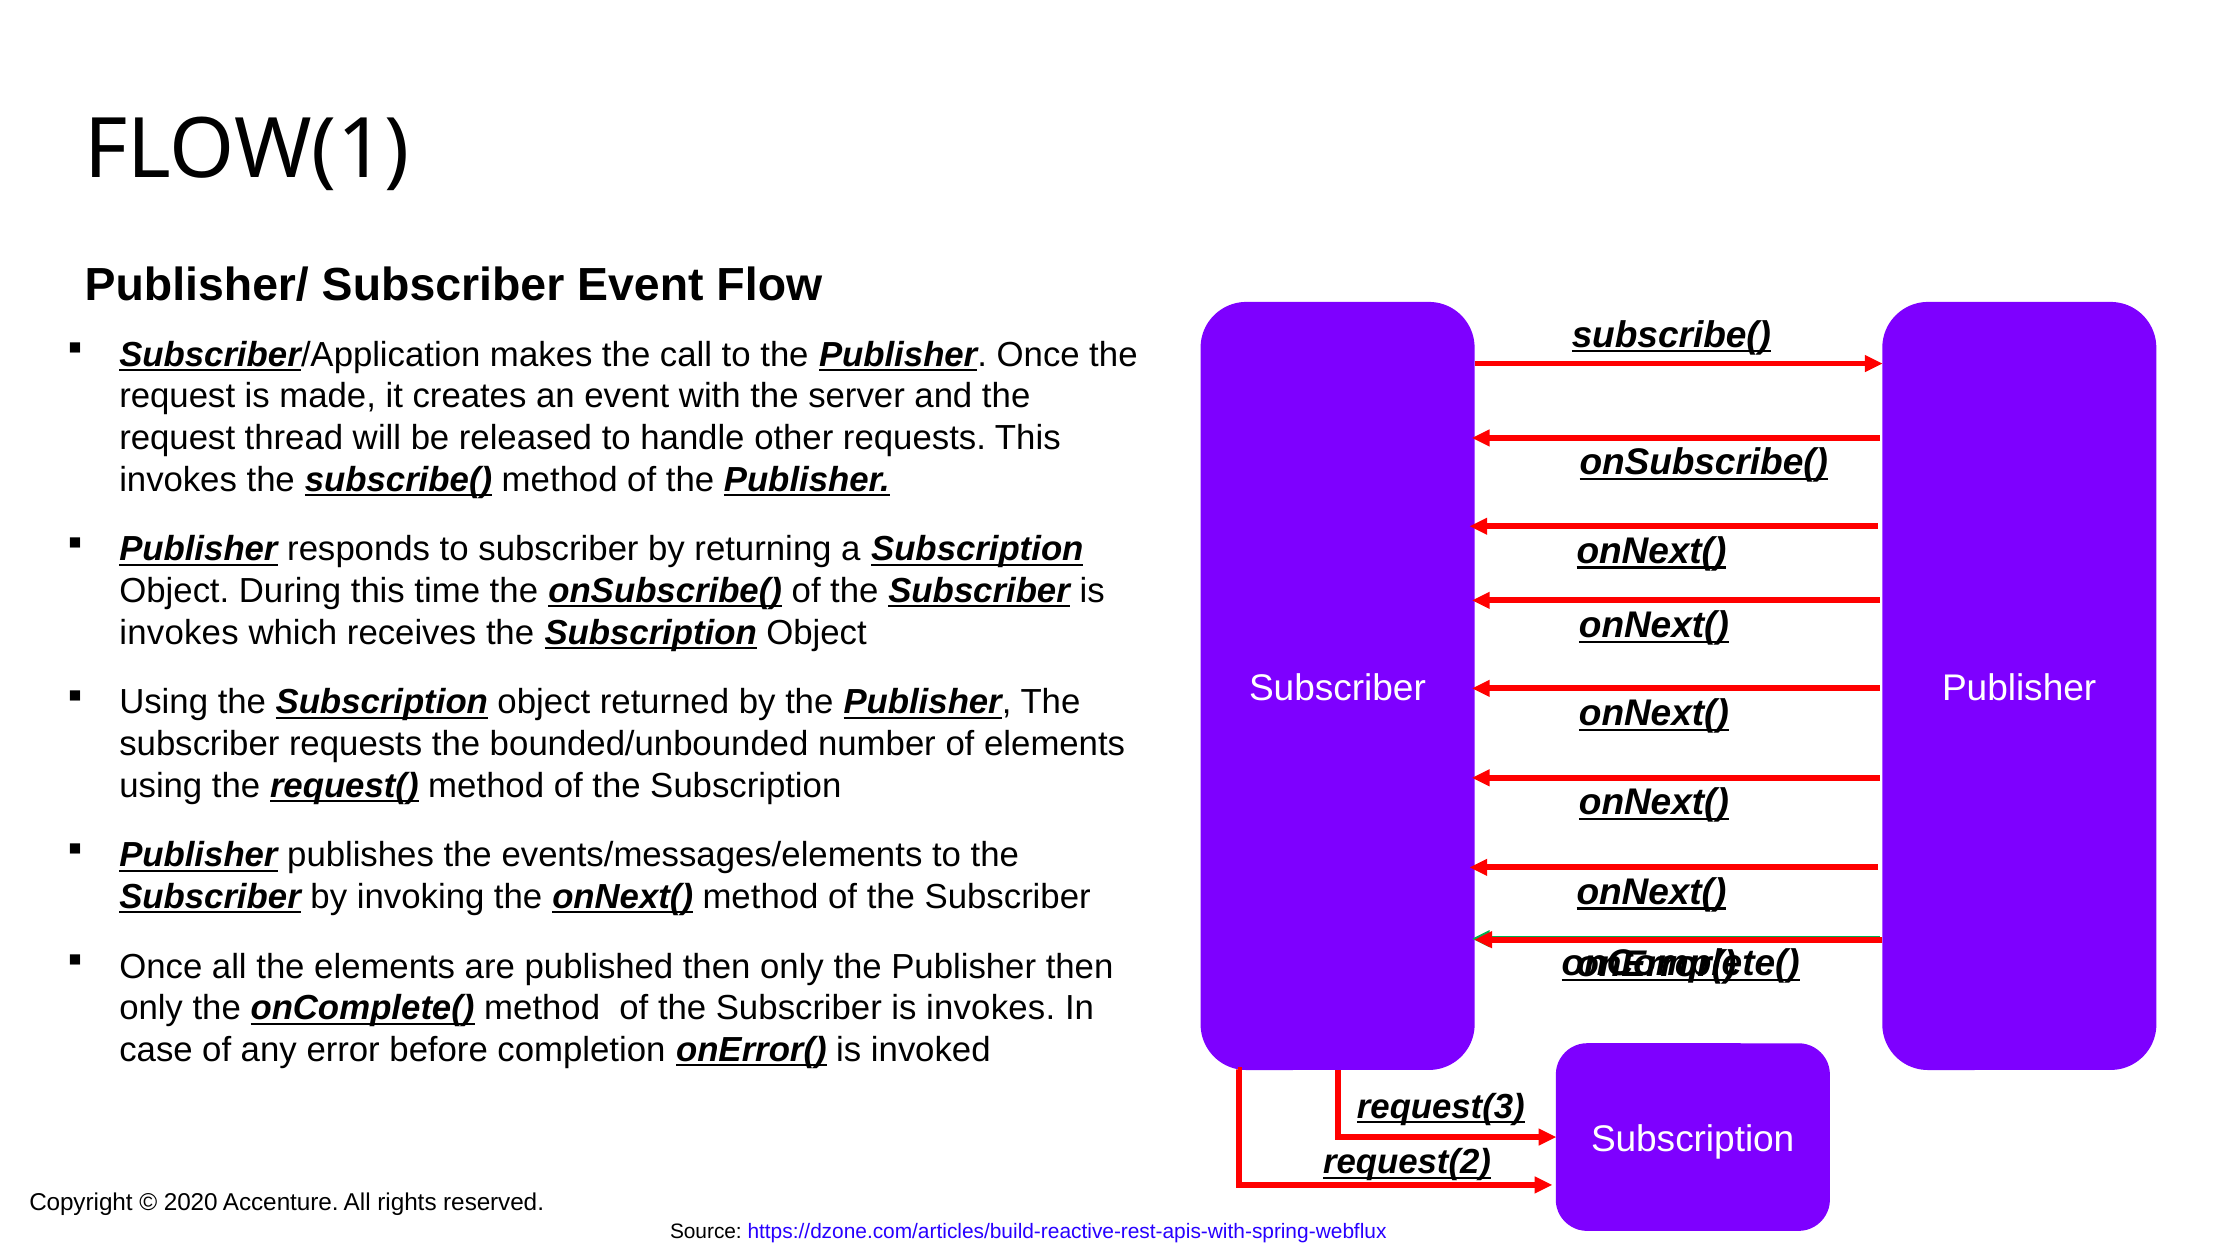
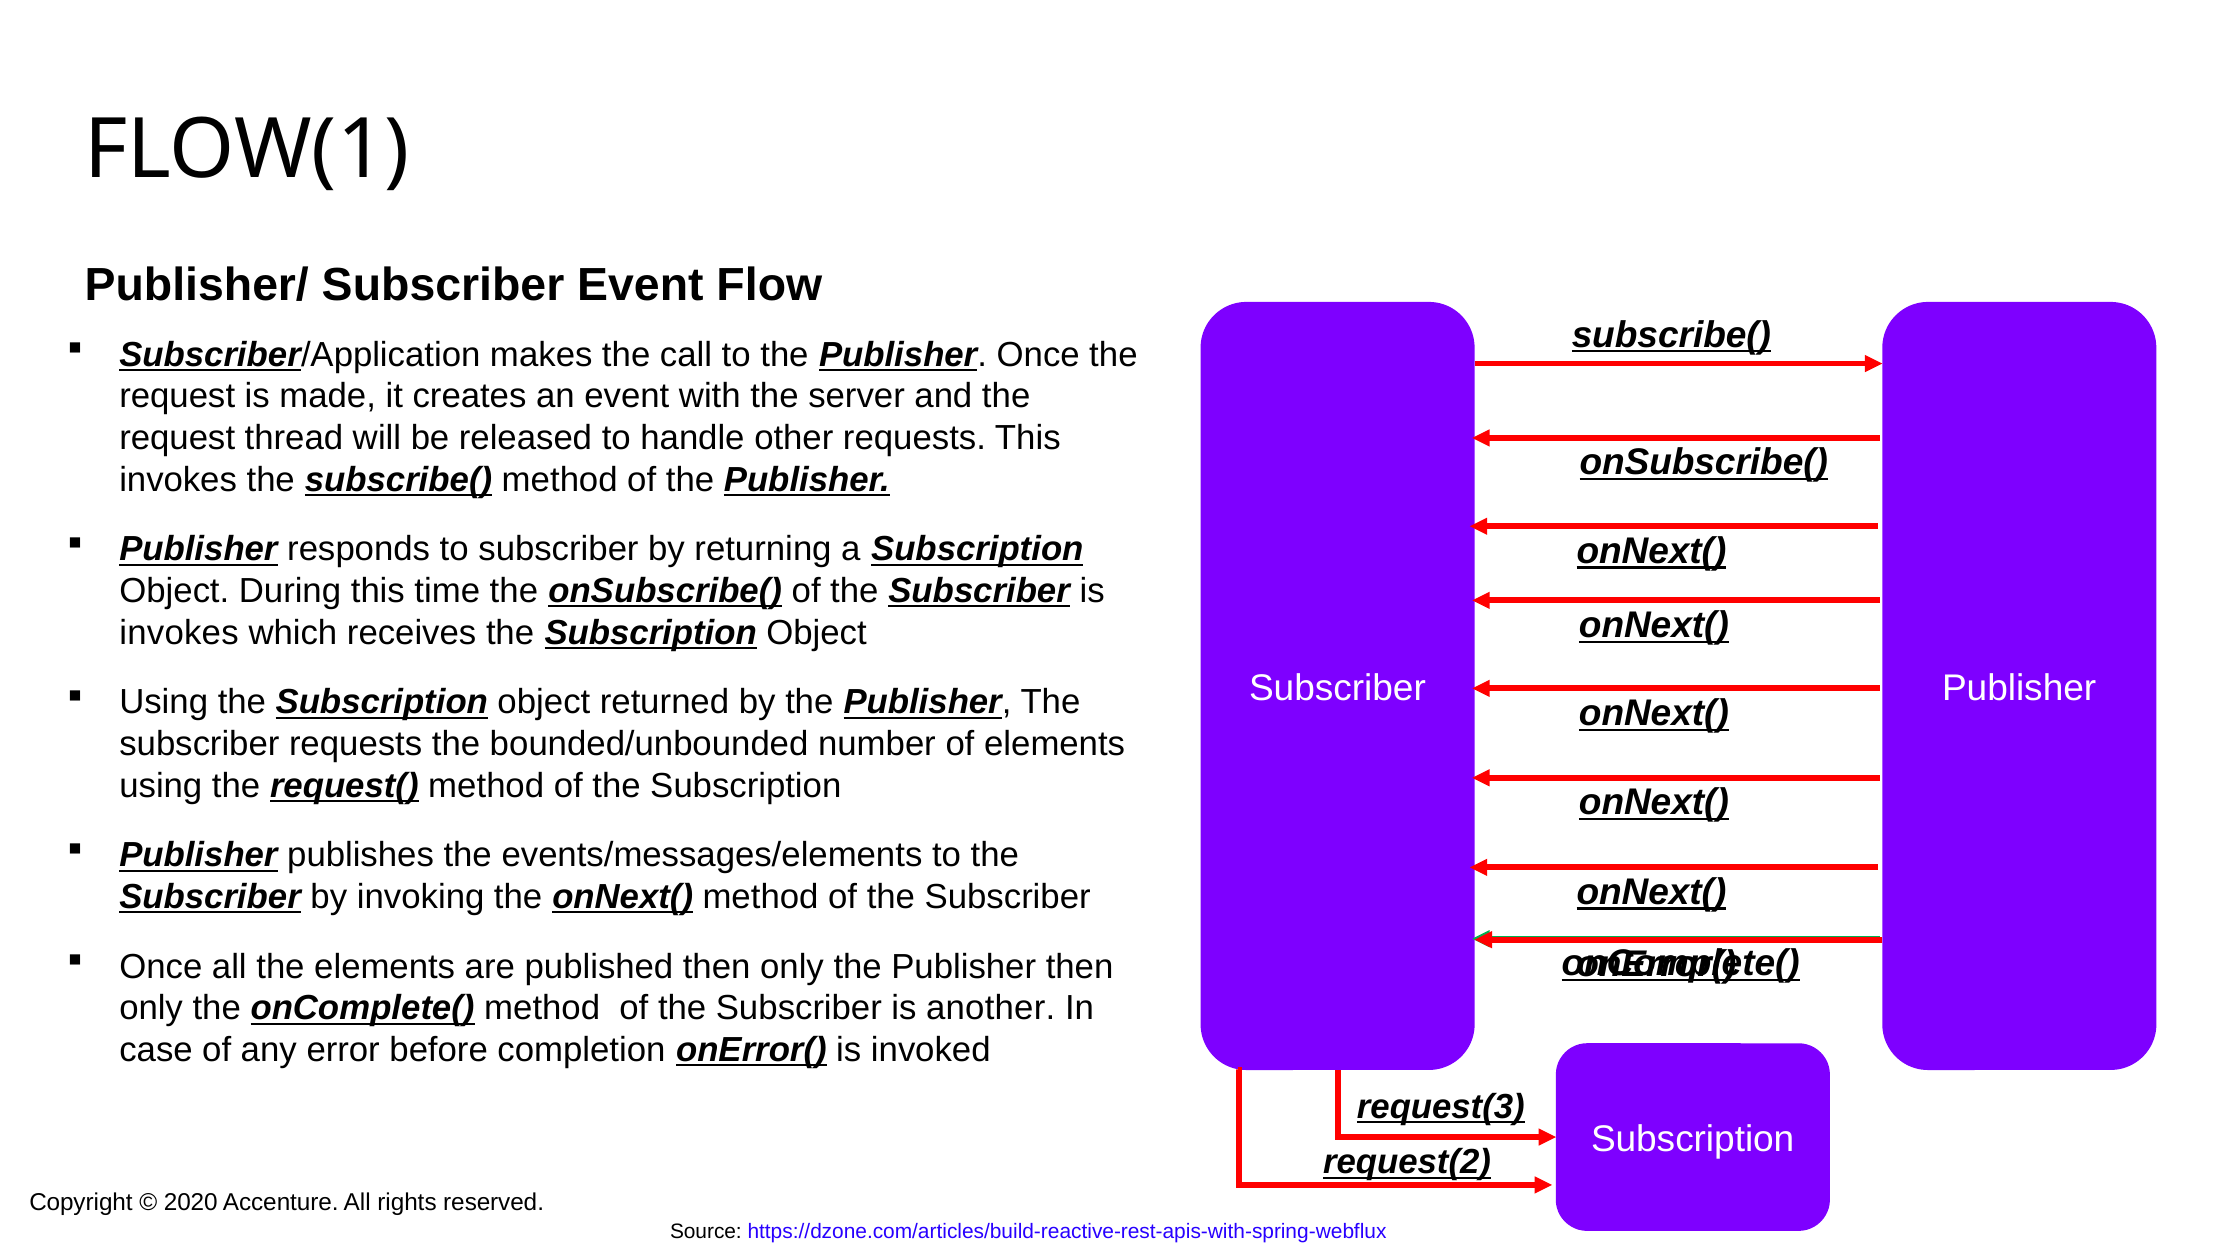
invokes at (991, 1008): invokes -> another
